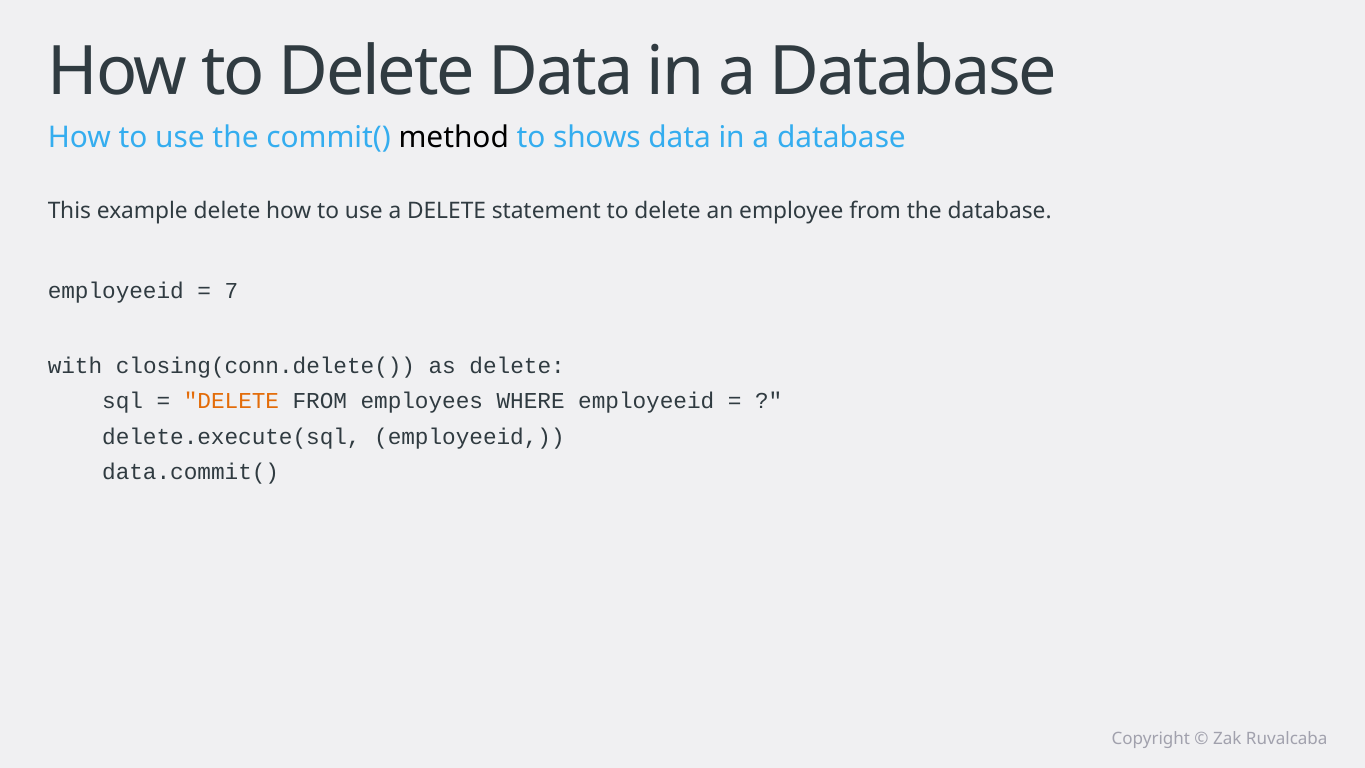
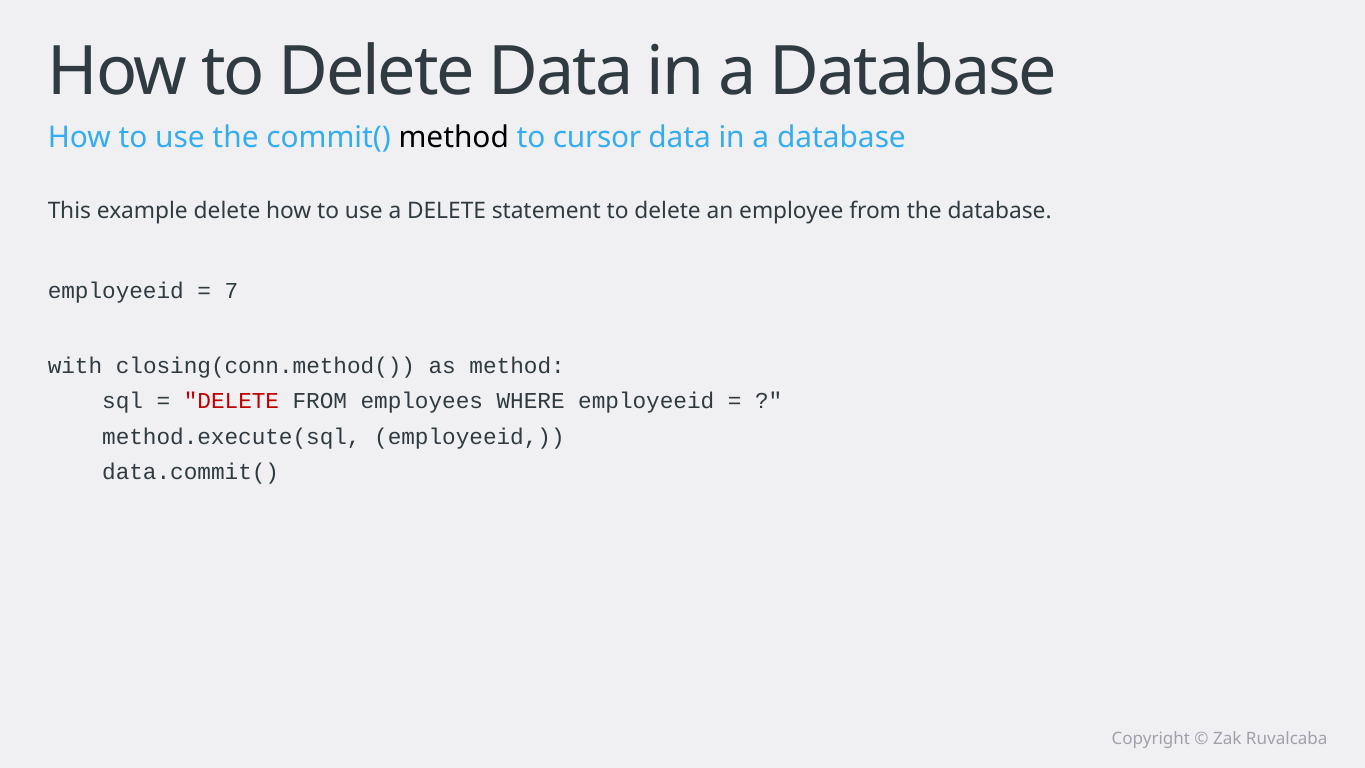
shows: shows -> cursor
closing(conn.delete(: closing(conn.delete( -> closing(conn.method(
as delete: delete -> method
DELETE at (231, 401) colour: orange -> red
delete.execute(sql: delete.execute(sql -> method.execute(sql
